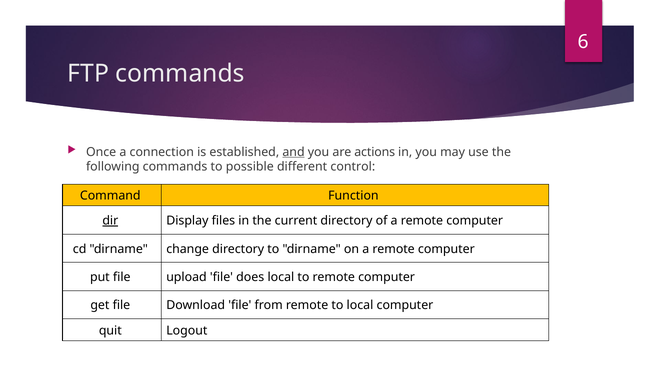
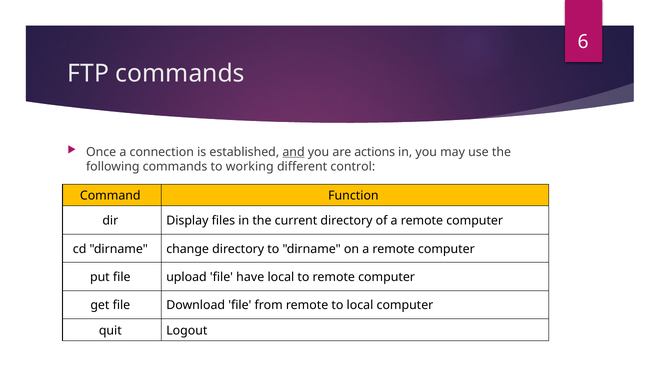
possible: possible -> working
dir underline: present -> none
does: does -> have
